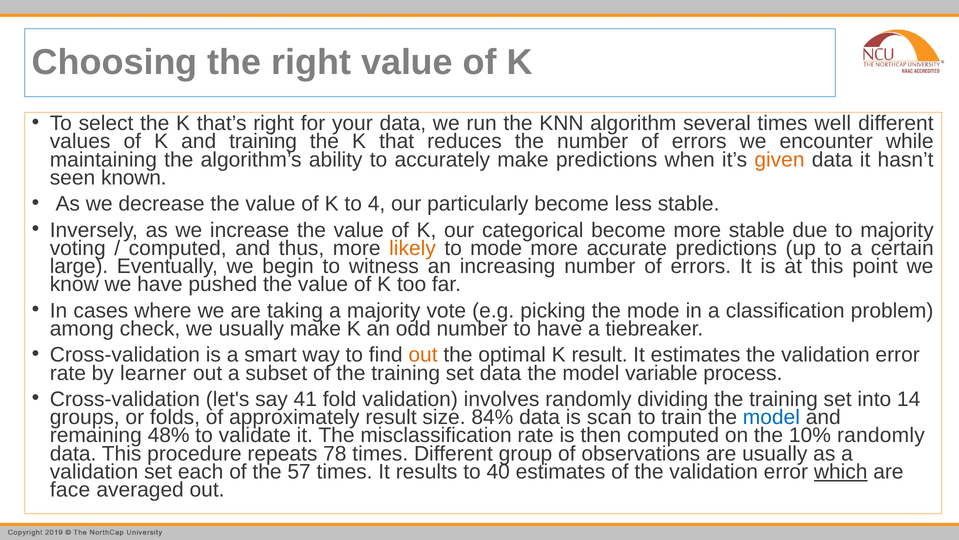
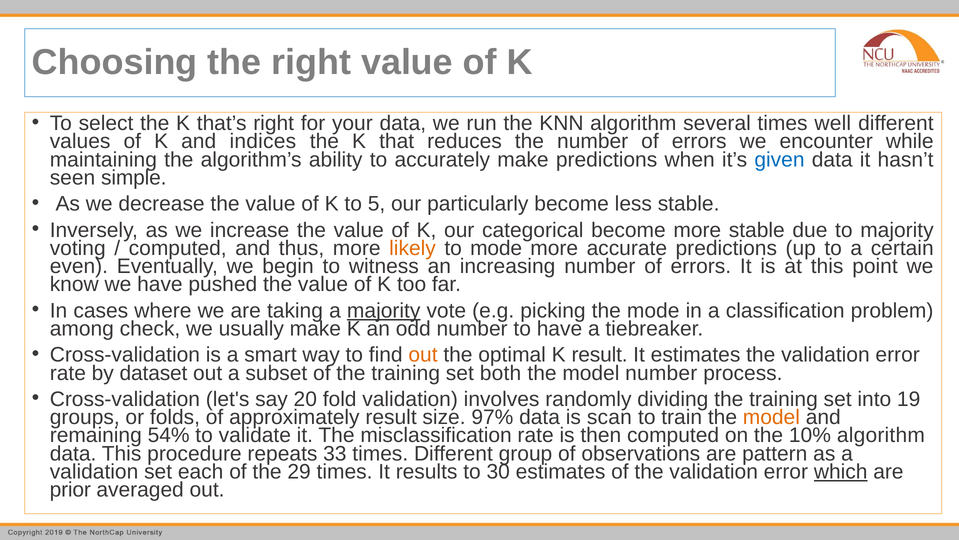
and training: training -> indices
given colour: orange -> blue
known: known -> simple
4: 4 -> 5
large: large -> even
majority at (384, 310) underline: none -> present
learner: learner -> dataset
set data: data -> both
model variable: variable -> number
41: 41 -> 20
14: 14 -> 19
84%: 84% -> 97%
model at (771, 417) colour: blue -> orange
48%: 48% -> 54%
10% randomly: randomly -> algorithm
78: 78 -> 33
are usually: usually -> pattern
57: 57 -> 29
40: 40 -> 30
face: face -> prior
